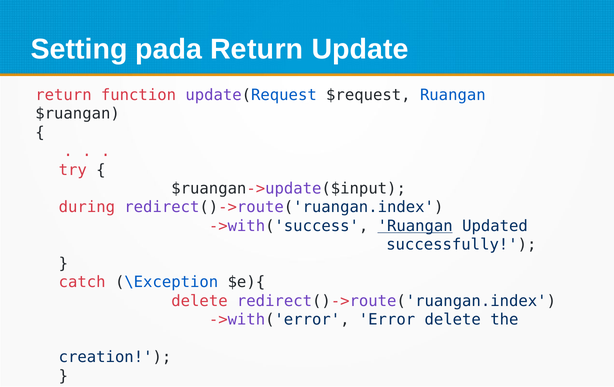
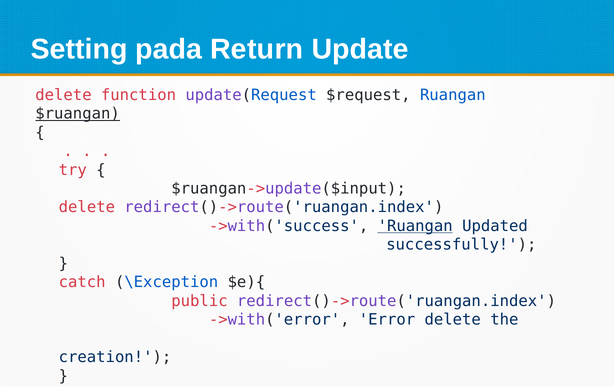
return at (63, 95): return -> delete
$ruangan underline: none -> present
during at (87, 207): during -> delete
delete at (199, 301): delete -> public
